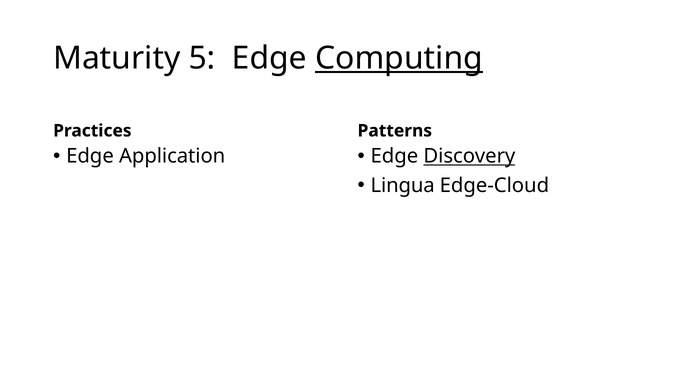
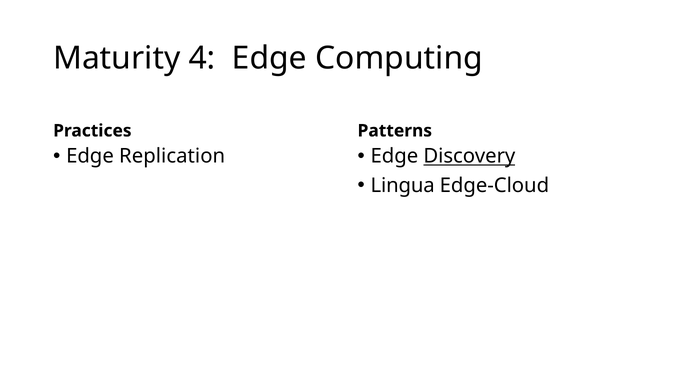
5: 5 -> 4
Computing underline: present -> none
Application: Application -> Replication
